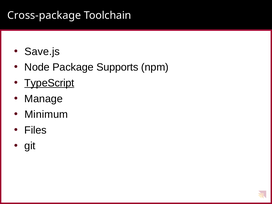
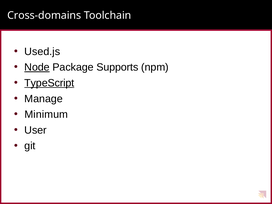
Cross-package: Cross-package -> Cross-domains
Save.js: Save.js -> Used.js
Node underline: none -> present
Files: Files -> User
